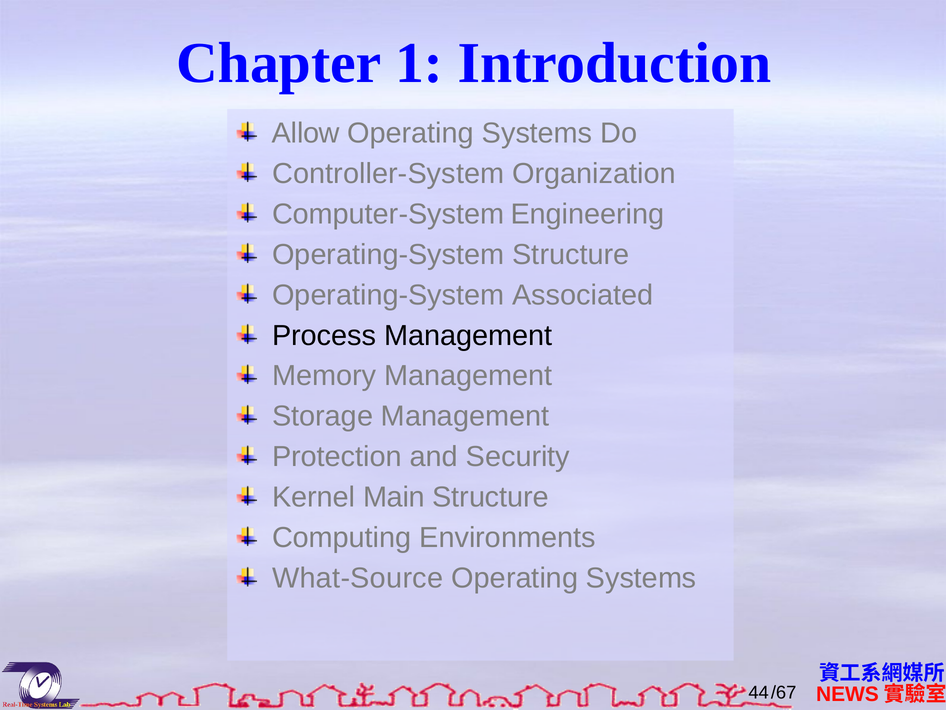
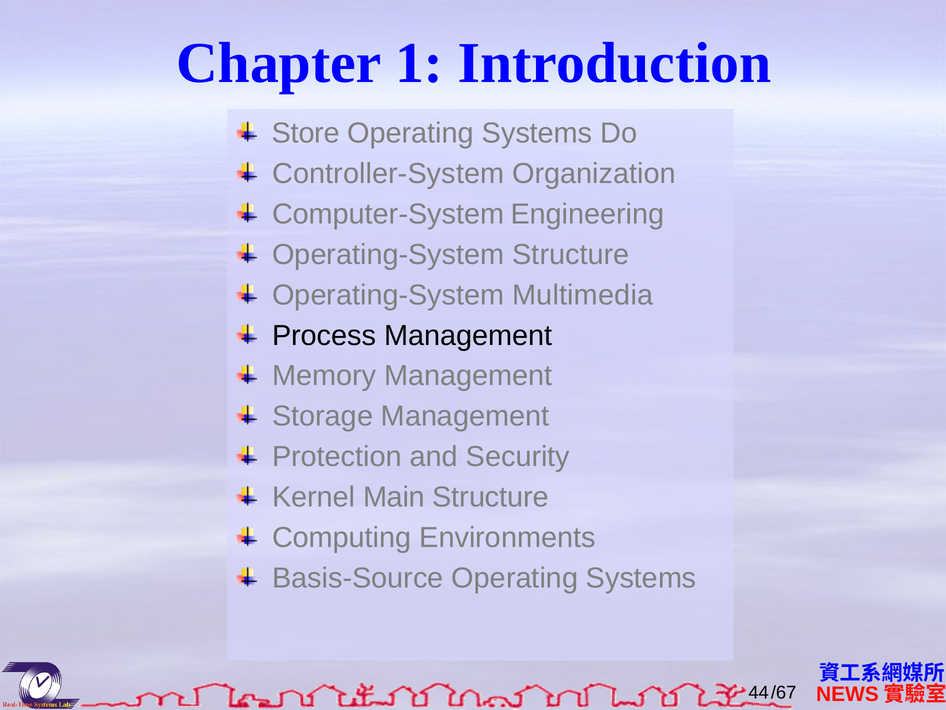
Allow: Allow -> Store
Associated: Associated -> Multimedia
What-Source: What-Source -> Basis-Source
